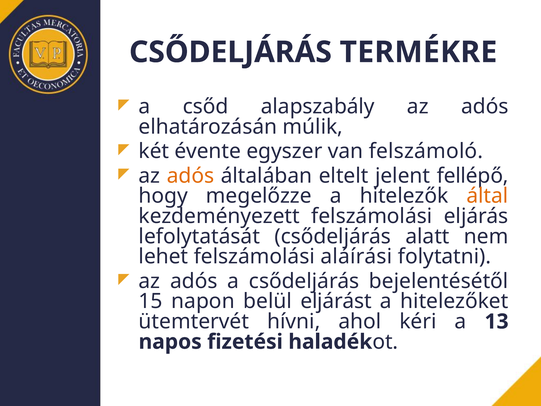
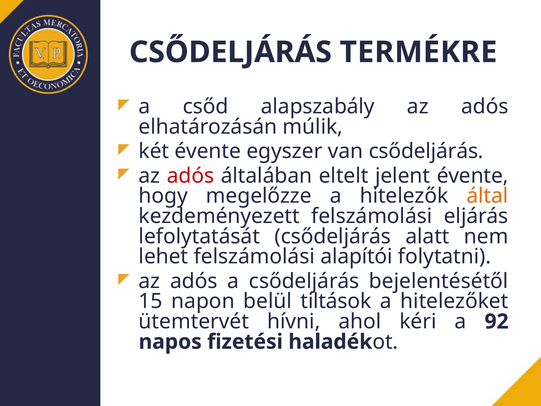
van felszámoló: felszámoló -> csődeljárás
adós at (190, 176) colour: orange -> red
jelent fellépő: fellépő -> évente
aláírási: aláírási -> alapítói
eljárást: eljárást -> tiltások
13: 13 -> 92
